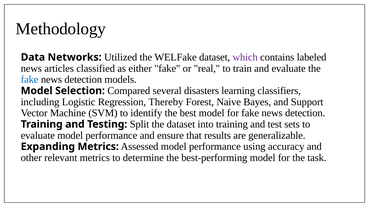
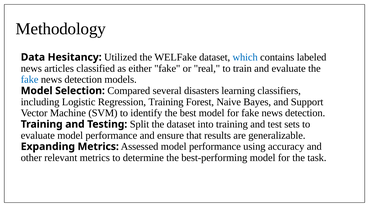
Networks: Networks -> Hesitancy
which colour: purple -> blue
Regression Thereby: Thereby -> Training
